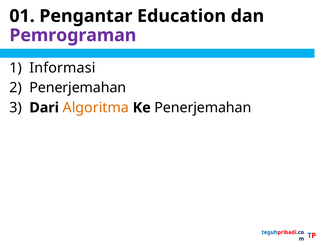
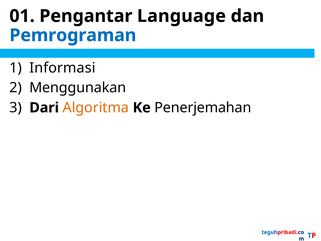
Education: Education -> Language
Pemrograman colour: purple -> blue
Penerjemahan at (78, 88): Penerjemahan -> Menggunakan
